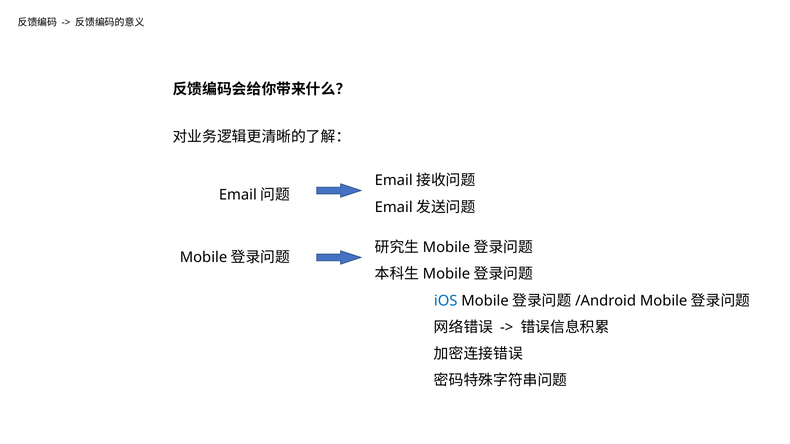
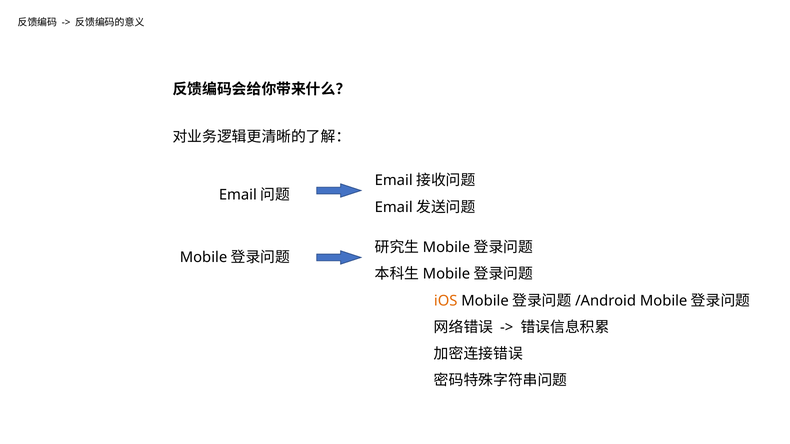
iOS colour: blue -> orange
